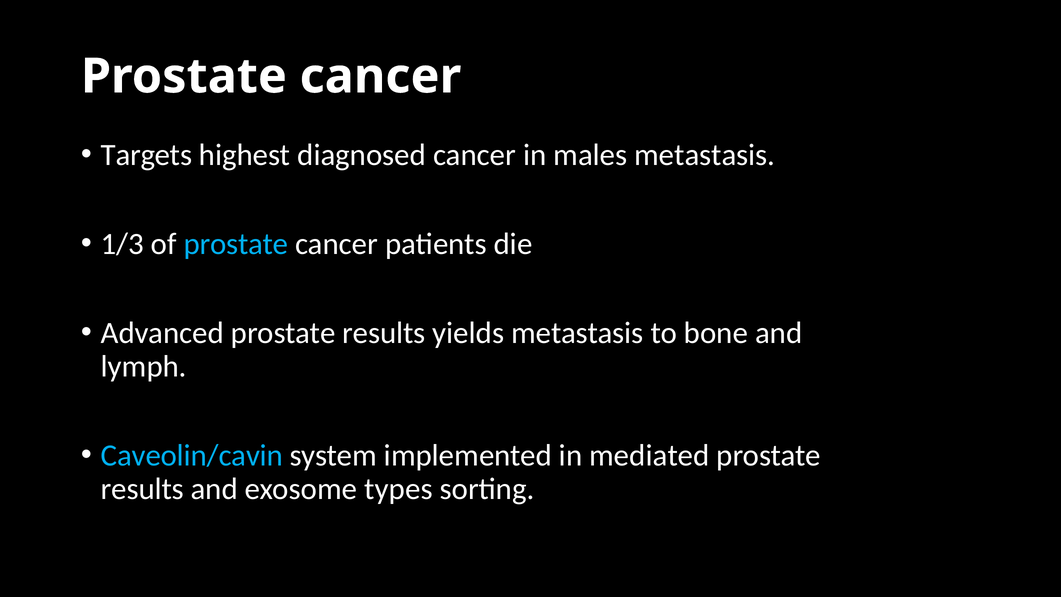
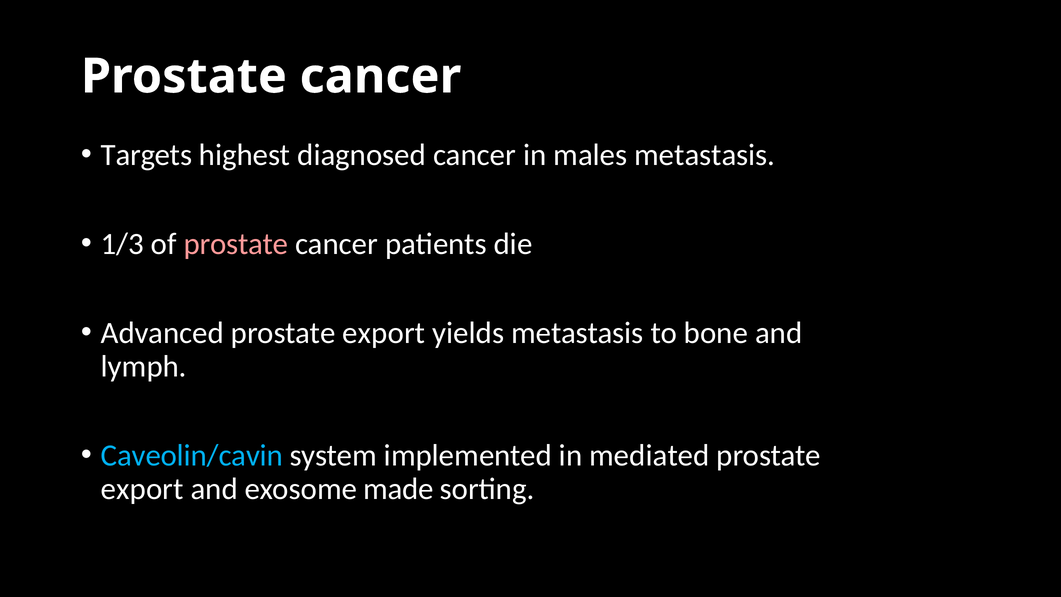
prostate at (236, 244) colour: light blue -> pink
Advanced prostate results: results -> export
results at (142, 489): results -> export
types: types -> made
